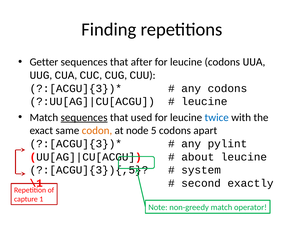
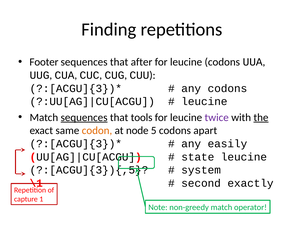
Getter: Getter -> Footer
used: used -> tools
twice colour: blue -> purple
the underline: none -> present
pylint: pylint -> easily
about: about -> state
